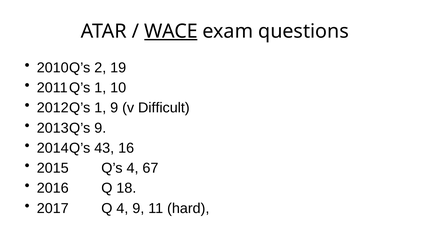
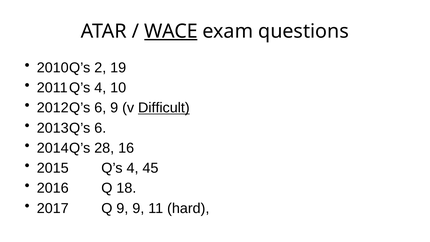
1 at (100, 88): 1 -> 4
1 at (100, 108): 1 -> 6
Difficult underline: none -> present
9 at (100, 128): 9 -> 6
43: 43 -> 28
67: 67 -> 45
Q 4: 4 -> 9
